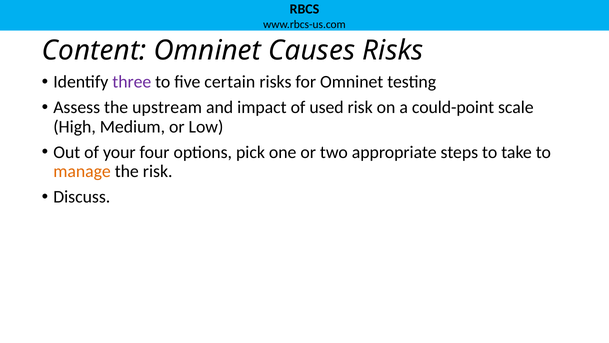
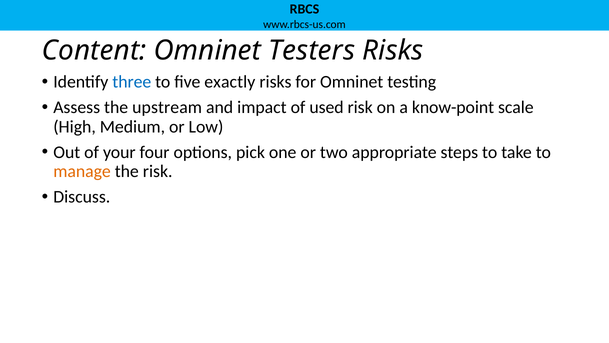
Causes: Causes -> Testers
three colour: purple -> blue
certain: certain -> exactly
could-point: could-point -> know-point
